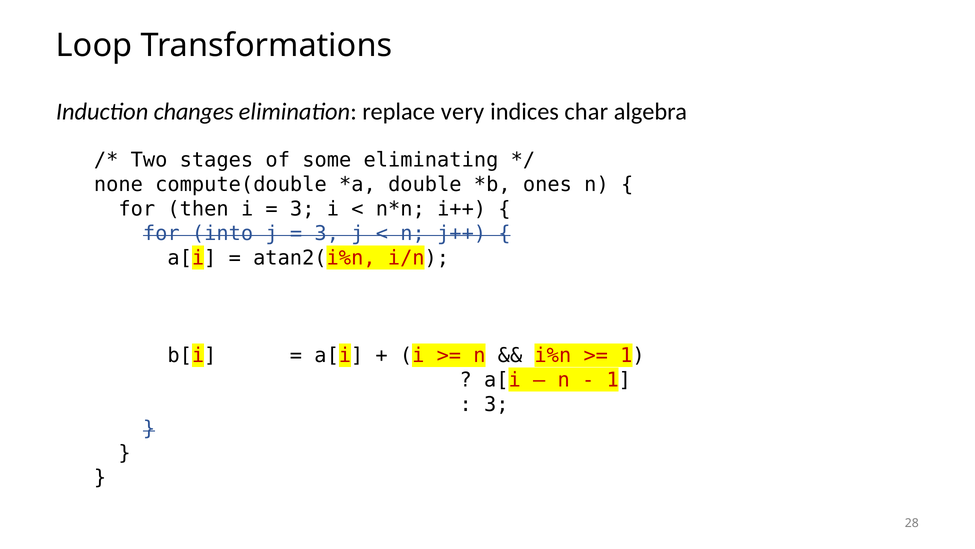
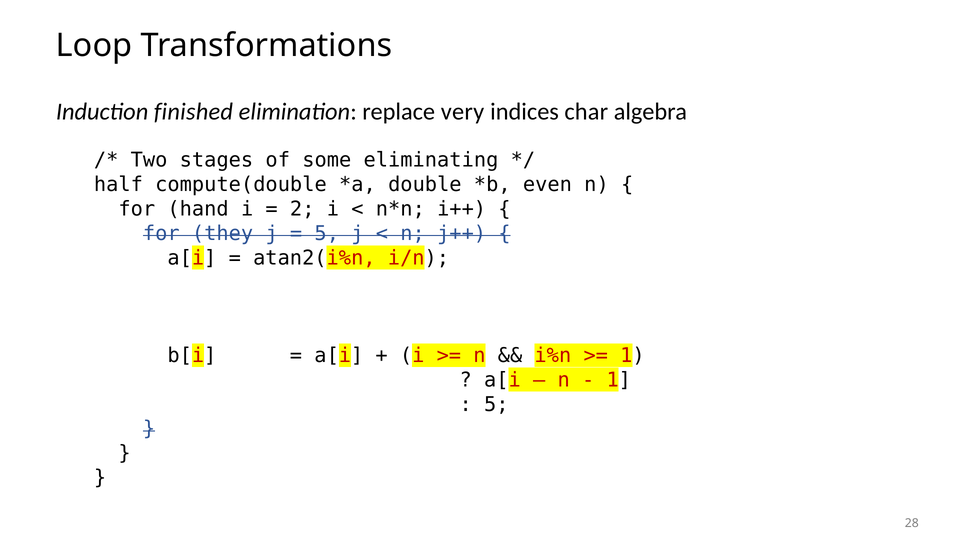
changes: changes -> finished
none: none -> half
ones: ones -> even
then: then -> hand
3 at (302, 209): 3 -> 2
into: into -> they
3 at (327, 233): 3 -> 5
3 at (496, 404): 3 -> 5
